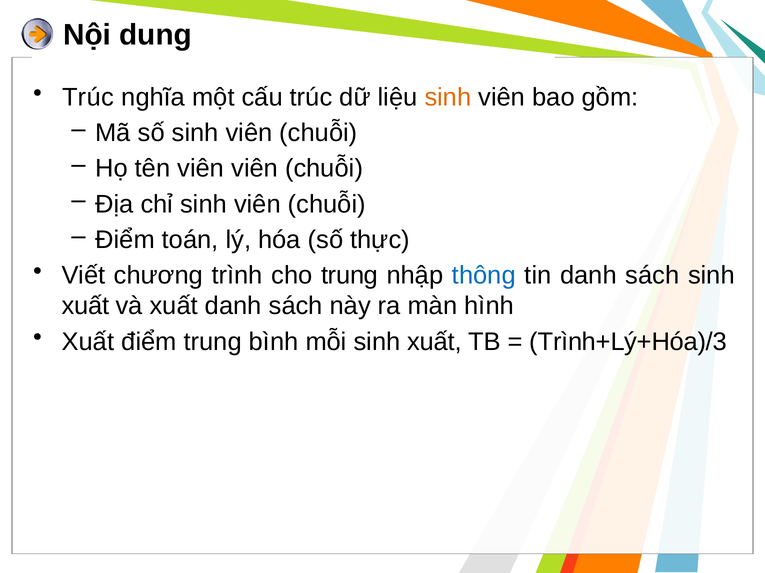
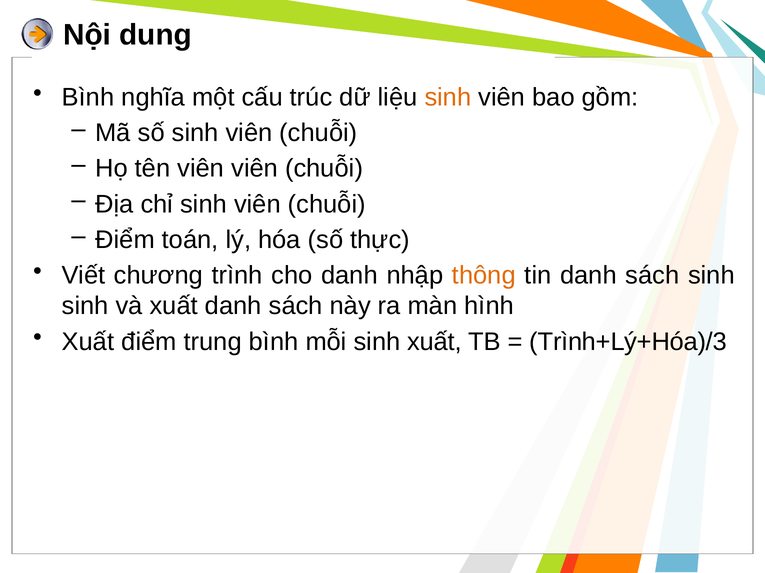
Trúc at (88, 97): Trúc -> Bình
cho trung: trung -> danh
thông colour: blue -> orange
xuất at (85, 306): xuất -> sinh
